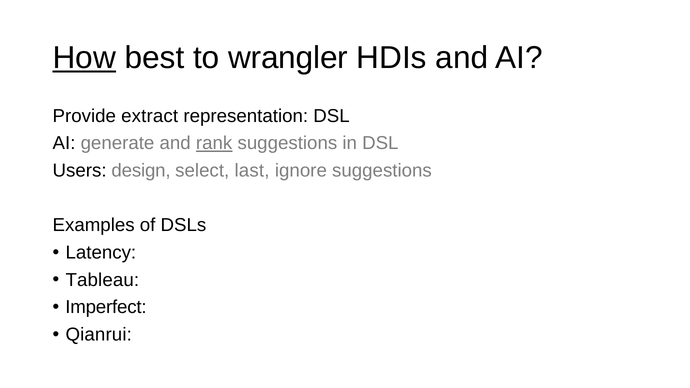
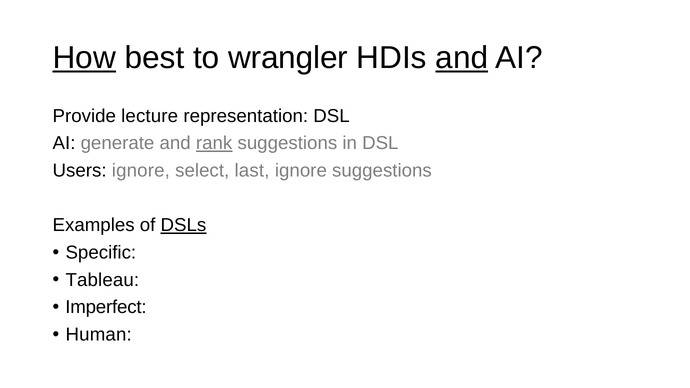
and at (462, 58) underline: none -> present
extract: extract -> lecture
Users design: design -> ignore
DSLs underline: none -> present
Latency: Latency -> Specific
Qianrui: Qianrui -> Human
